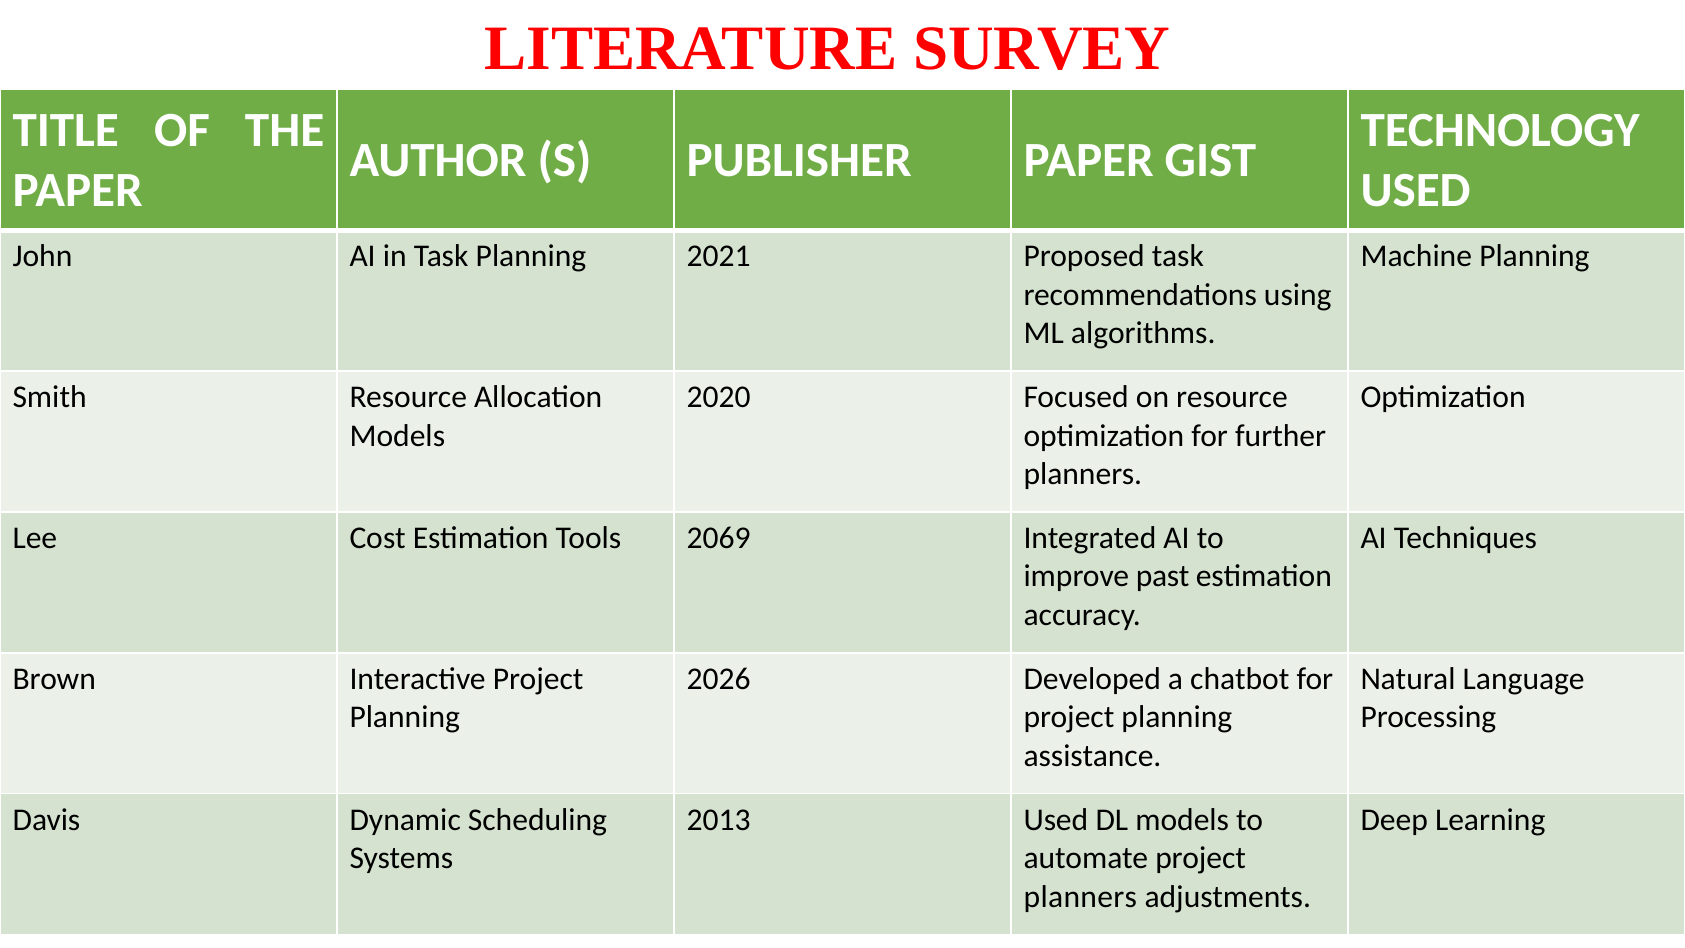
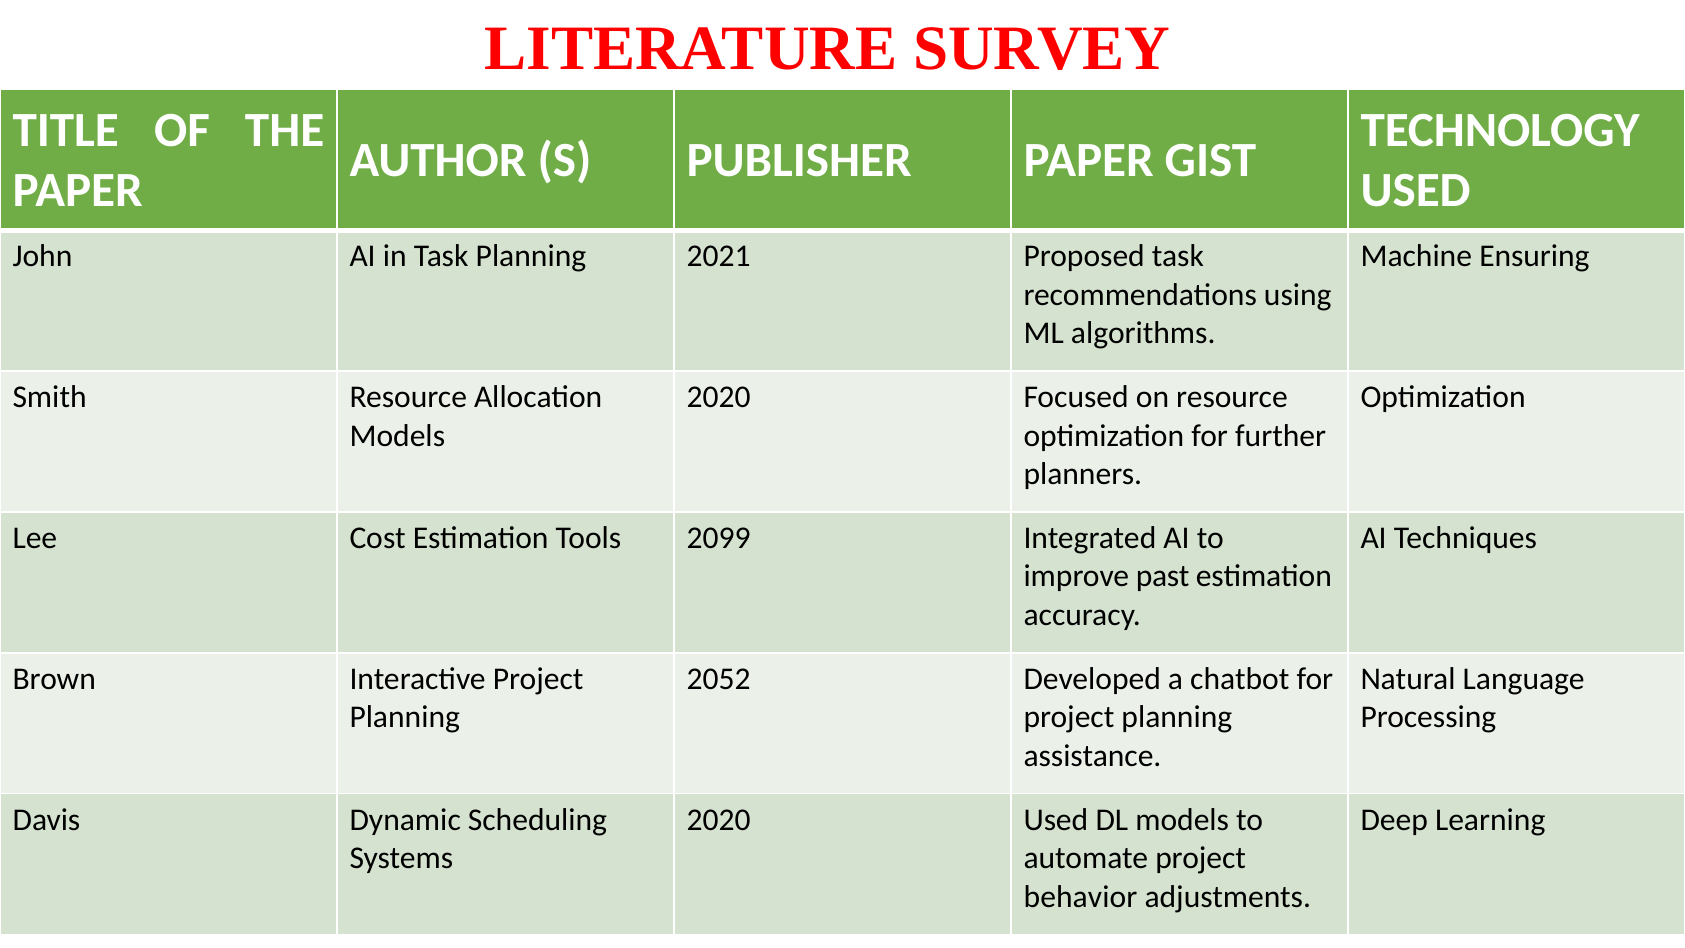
Machine Planning: Planning -> Ensuring
2069: 2069 -> 2099
2026: 2026 -> 2052
2013 at (719, 820): 2013 -> 2020
planners at (1080, 897): planners -> behavior
